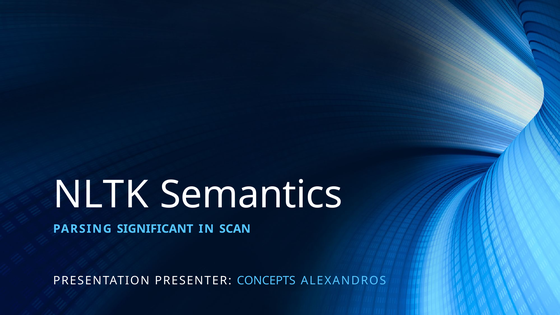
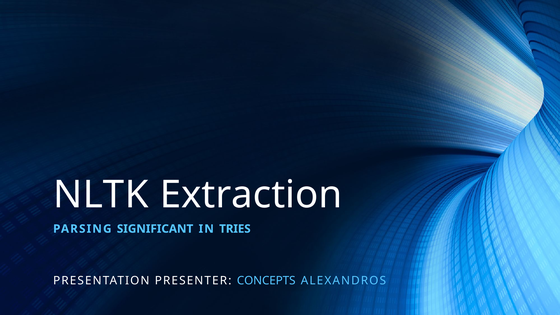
Semantics: Semantics -> Extraction
SCAN: SCAN -> TRIES
